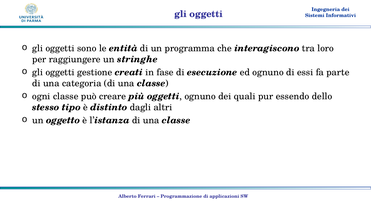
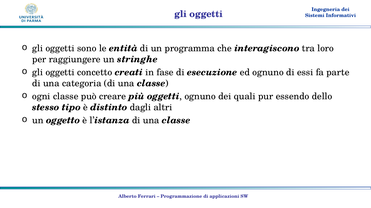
gestione: gestione -> concetto
